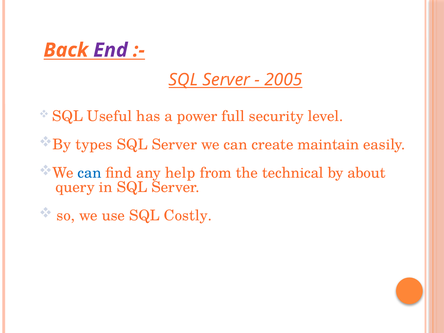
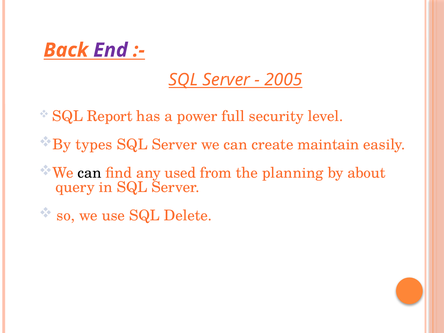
Useful: Useful -> Report
can at (90, 173) colour: blue -> black
help: help -> used
technical: technical -> planning
Costly: Costly -> Delete
